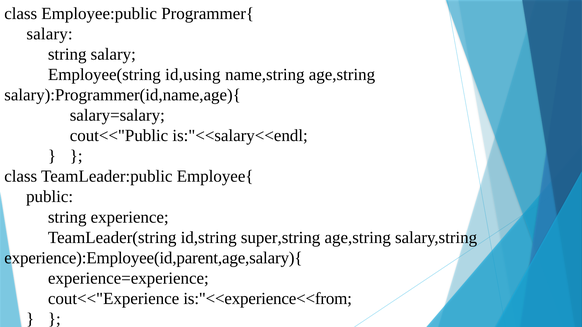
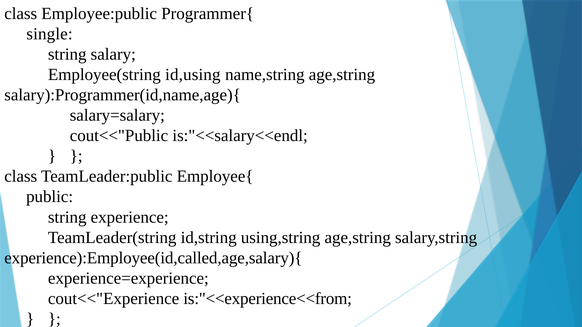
salary at (50, 34): salary -> single
super,string: super,string -> using,string
experience):Employee(id,parent,age,salary){: experience):Employee(id,parent,age,salary){ -> experience):Employee(id,called,age,salary){
